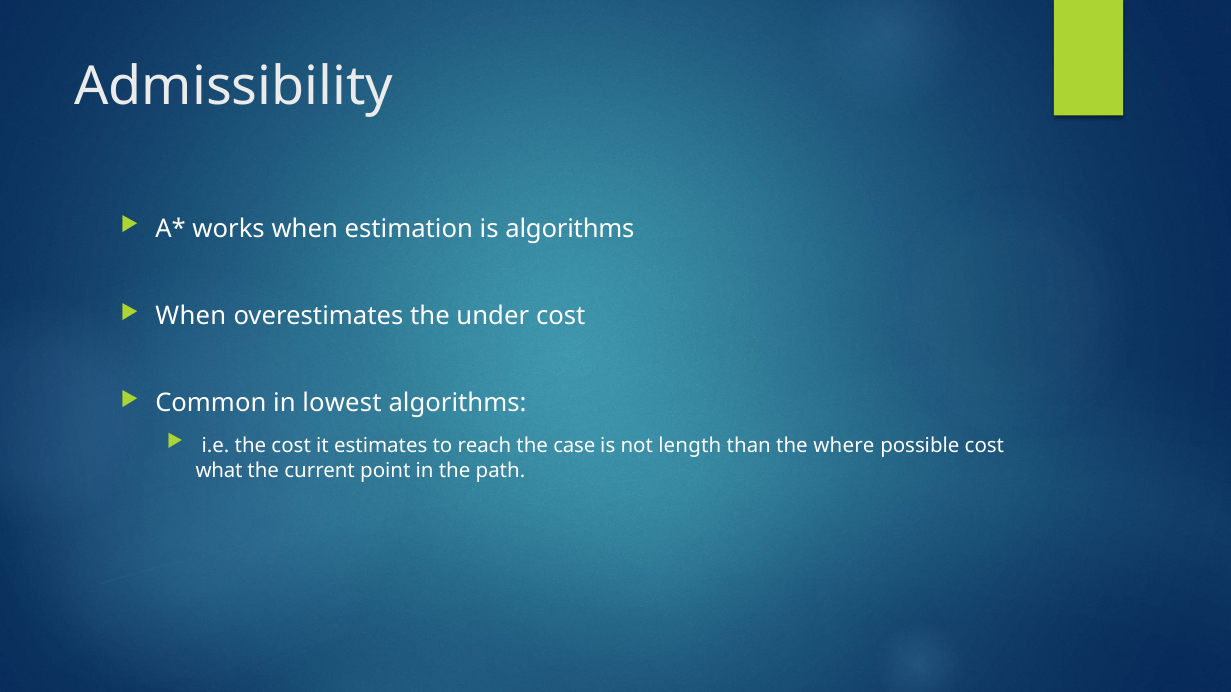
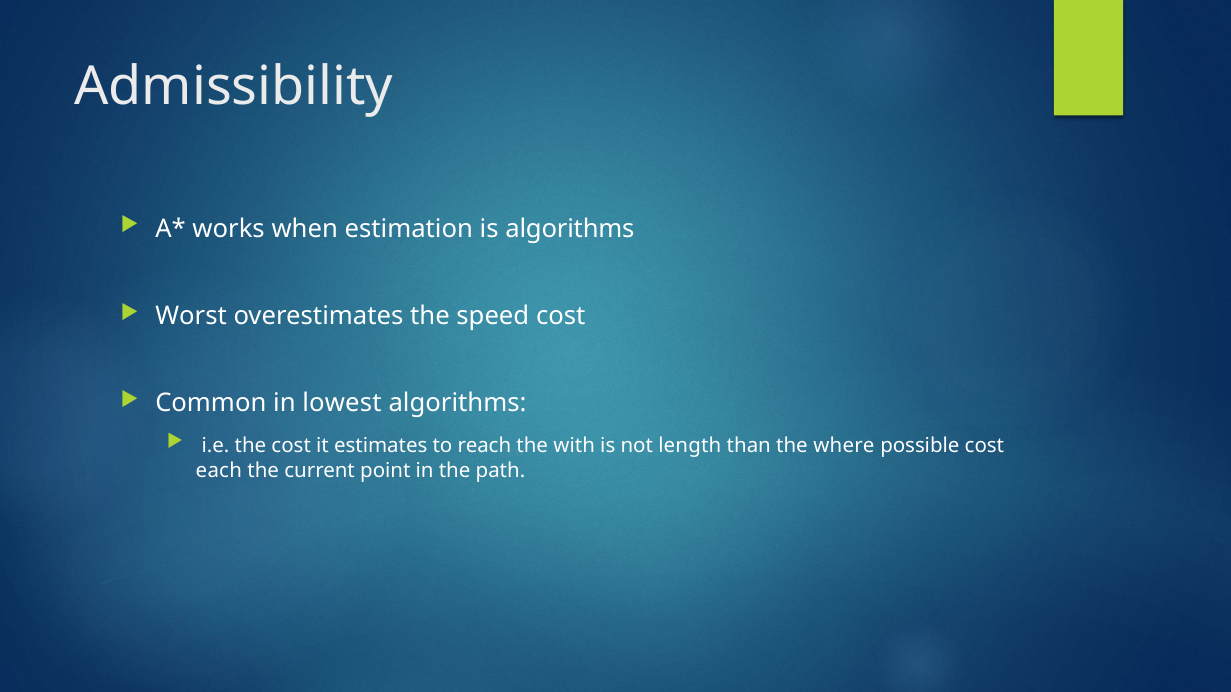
When at (191, 316): When -> Worst
under: under -> speed
case: case -> with
what: what -> each
